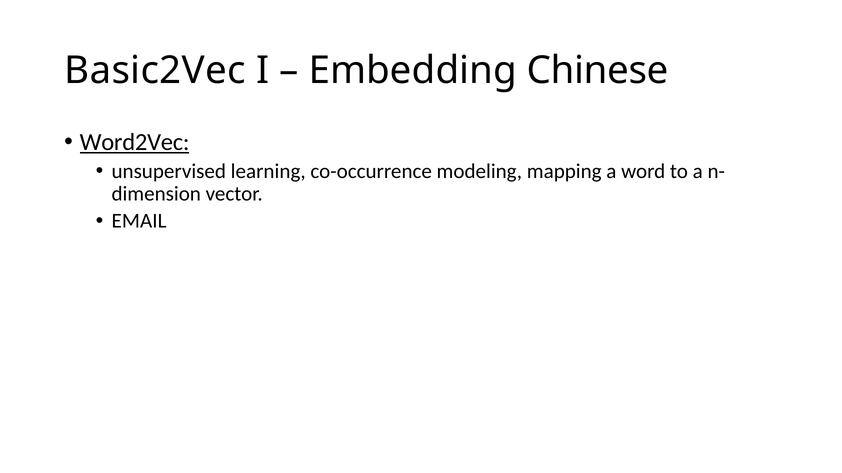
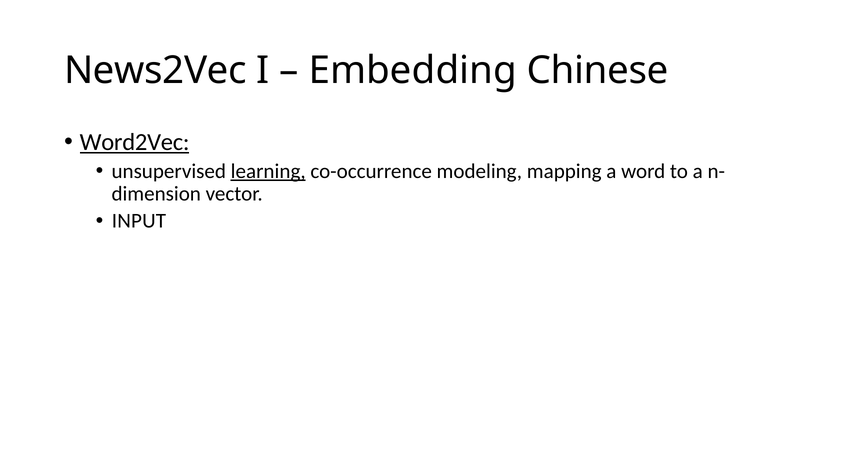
Basic2Vec: Basic2Vec -> News2Vec
learning underline: none -> present
EMAIL: EMAIL -> INPUT
